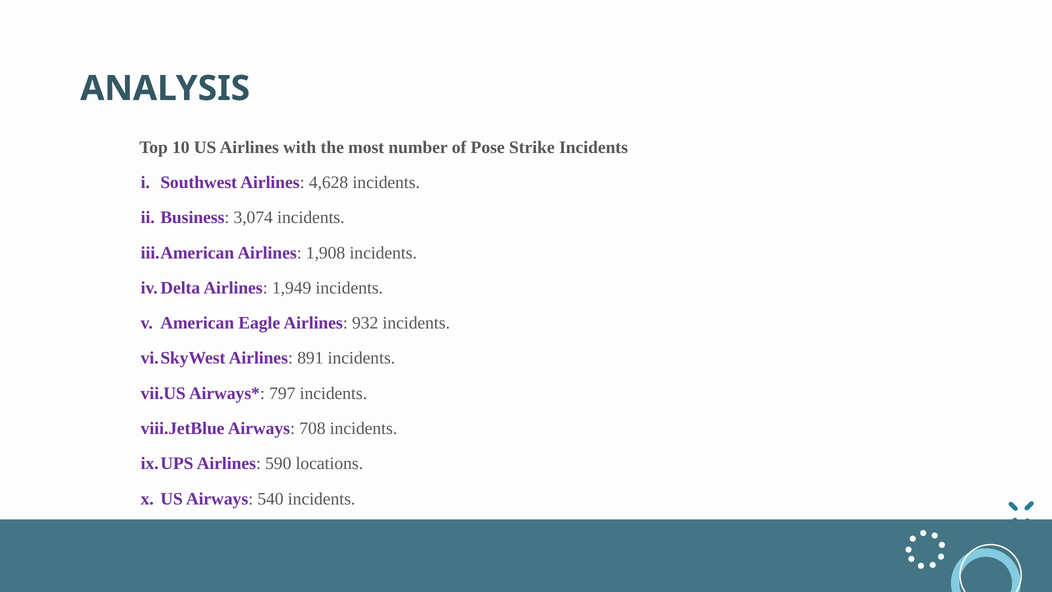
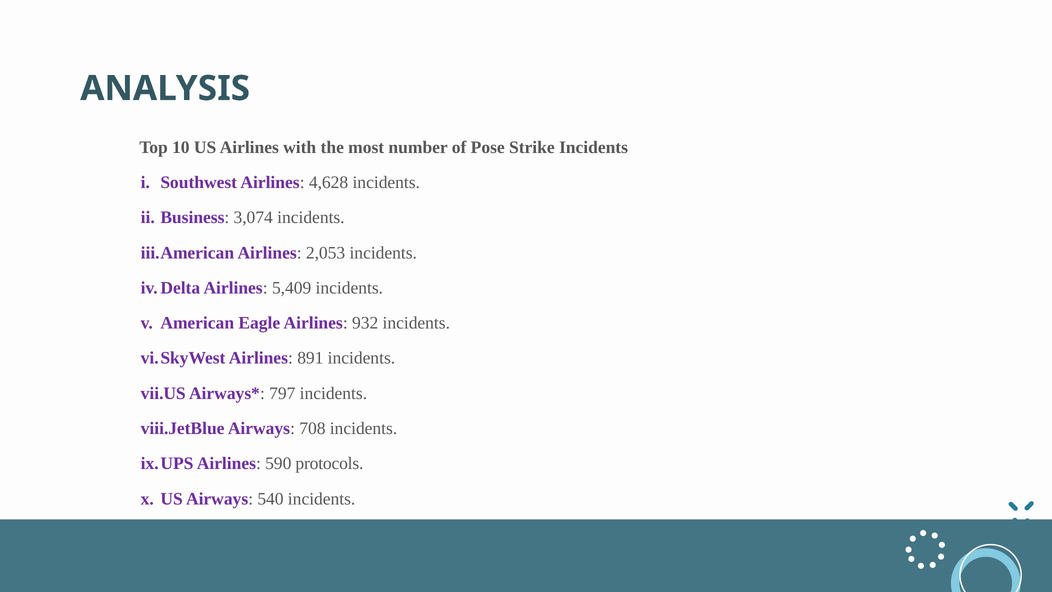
1,908: 1,908 -> 2,053
1,949: 1,949 -> 5,409
locations: locations -> protocols
